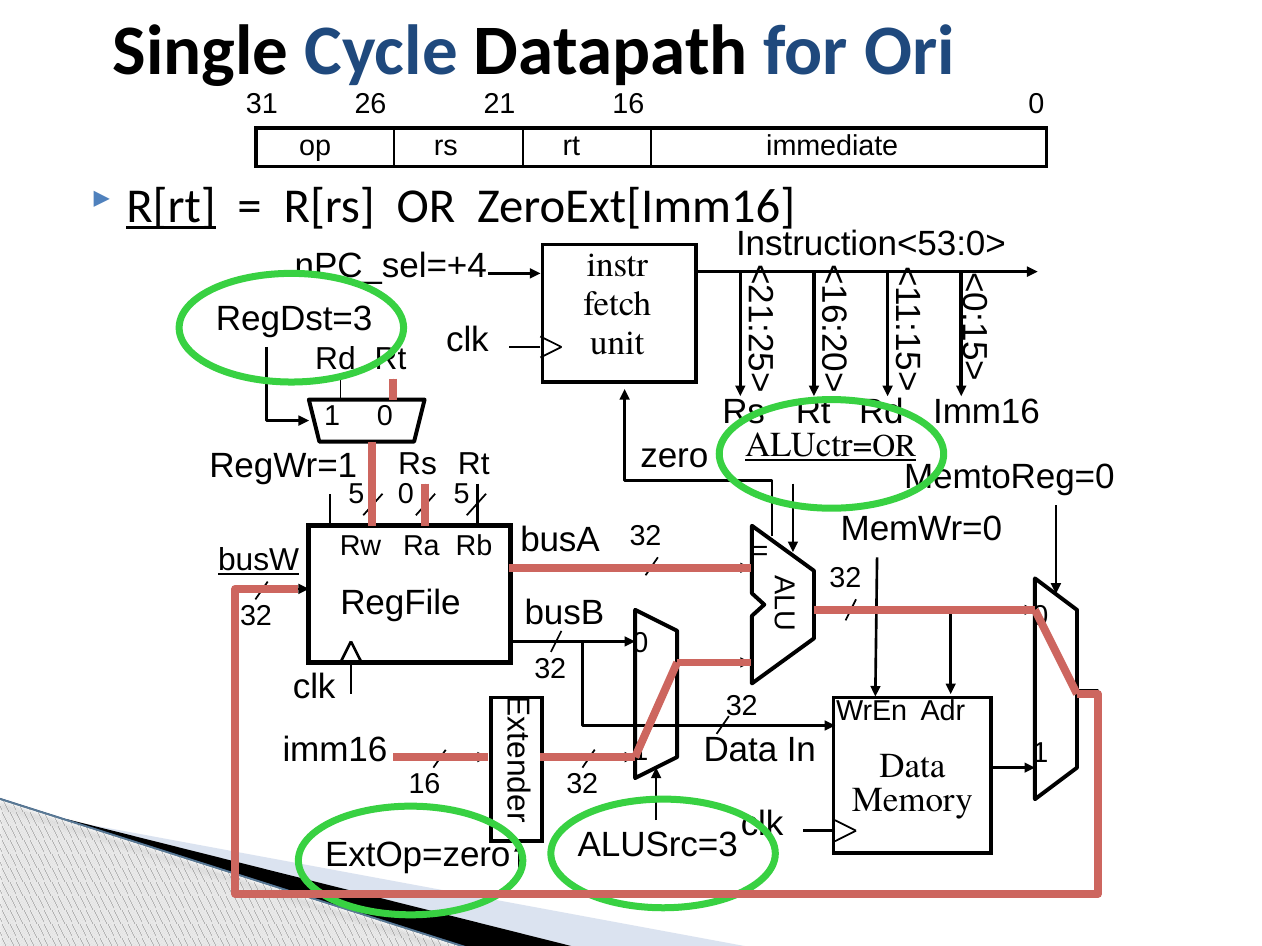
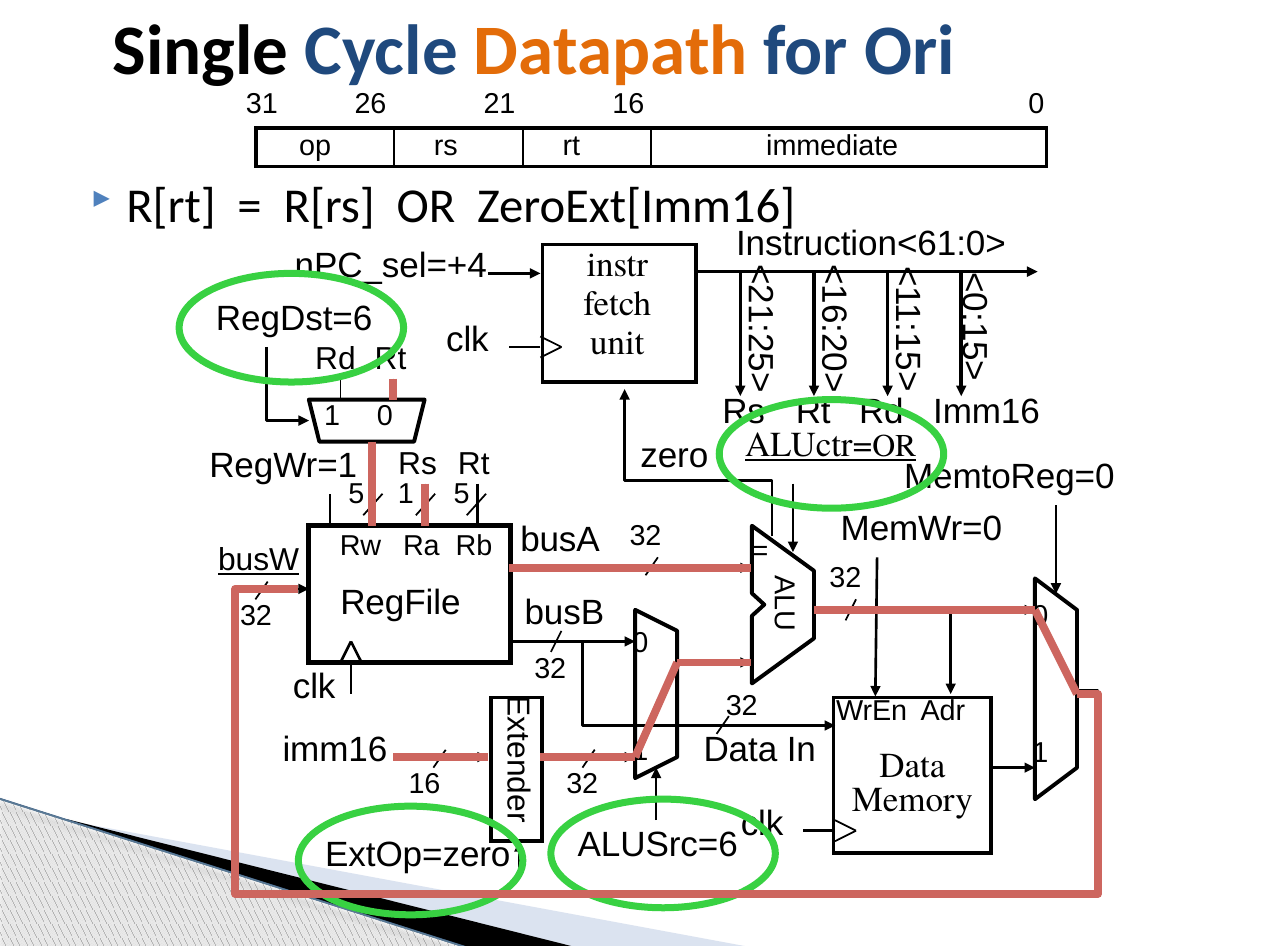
Datapath colour: black -> orange
R[rt underline: present -> none
Instruction<53:0>: Instruction<53:0> -> Instruction<61:0>
RegDst=3: RegDst=3 -> RegDst=6
5 0: 0 -> 1
ALUSrc=3: ALUSrc=3 -> ALUSrc=6
